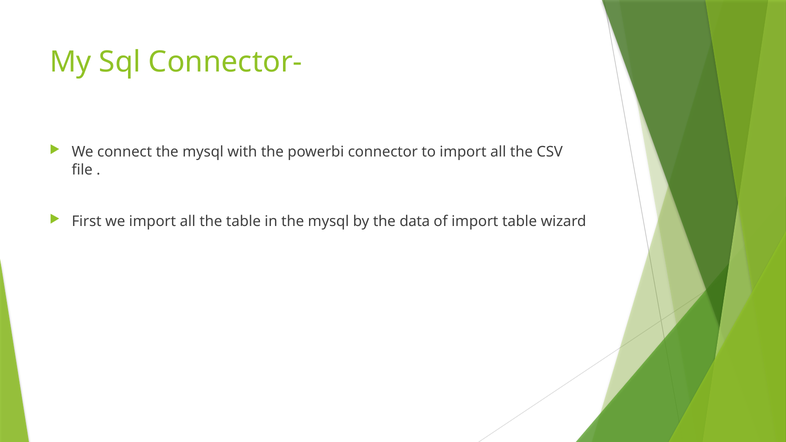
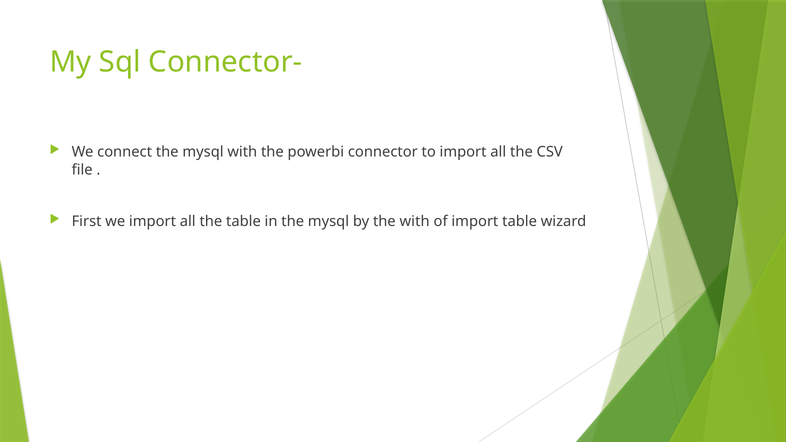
the data: data -> with
